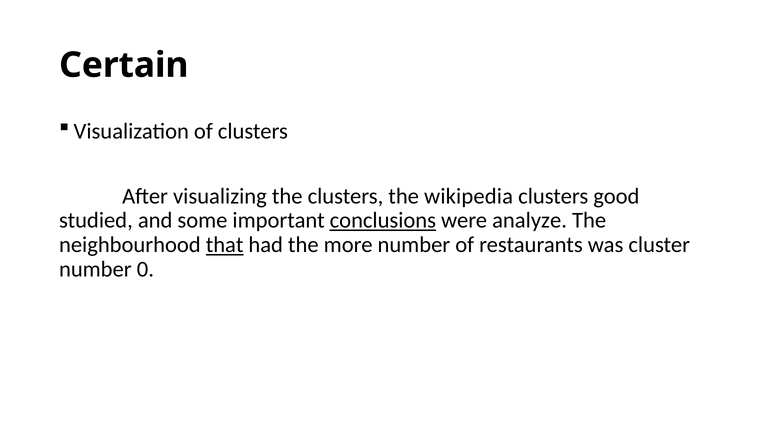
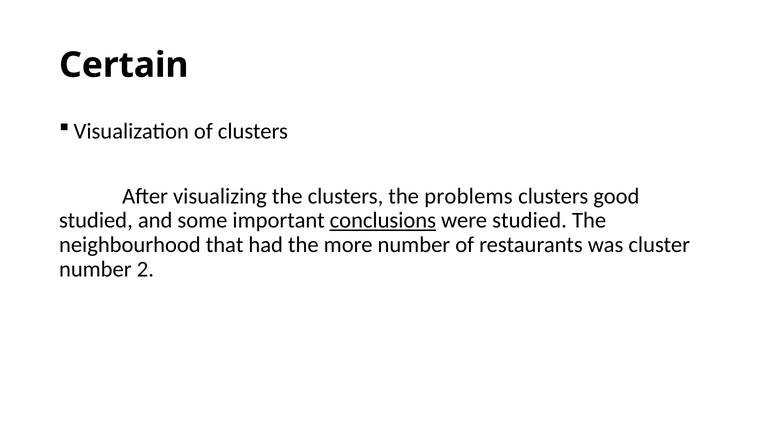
wikipedia: wikipedia -> problems
were analyze: analyze -> studied
that underline: present -> none
0: 0 -> 2
